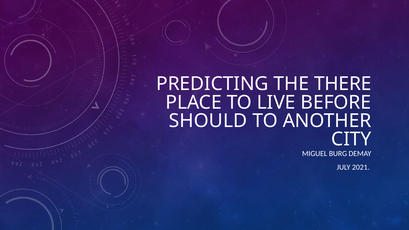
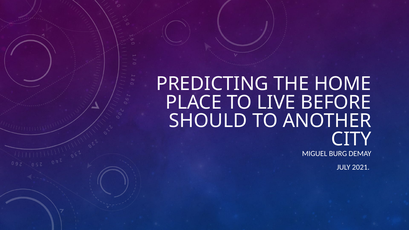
THERE: THERE -> HOME
